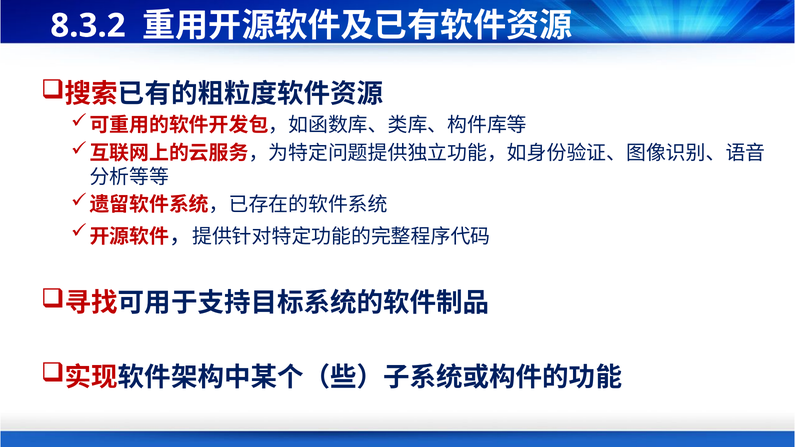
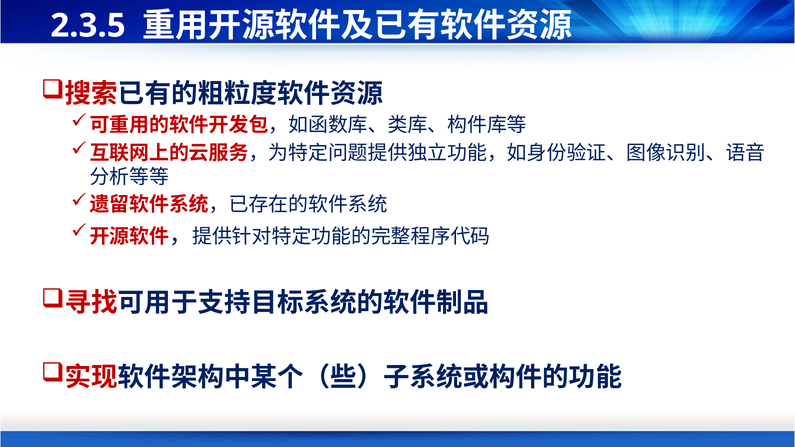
8.3.2: 8.3.2 -> 2.3.5
